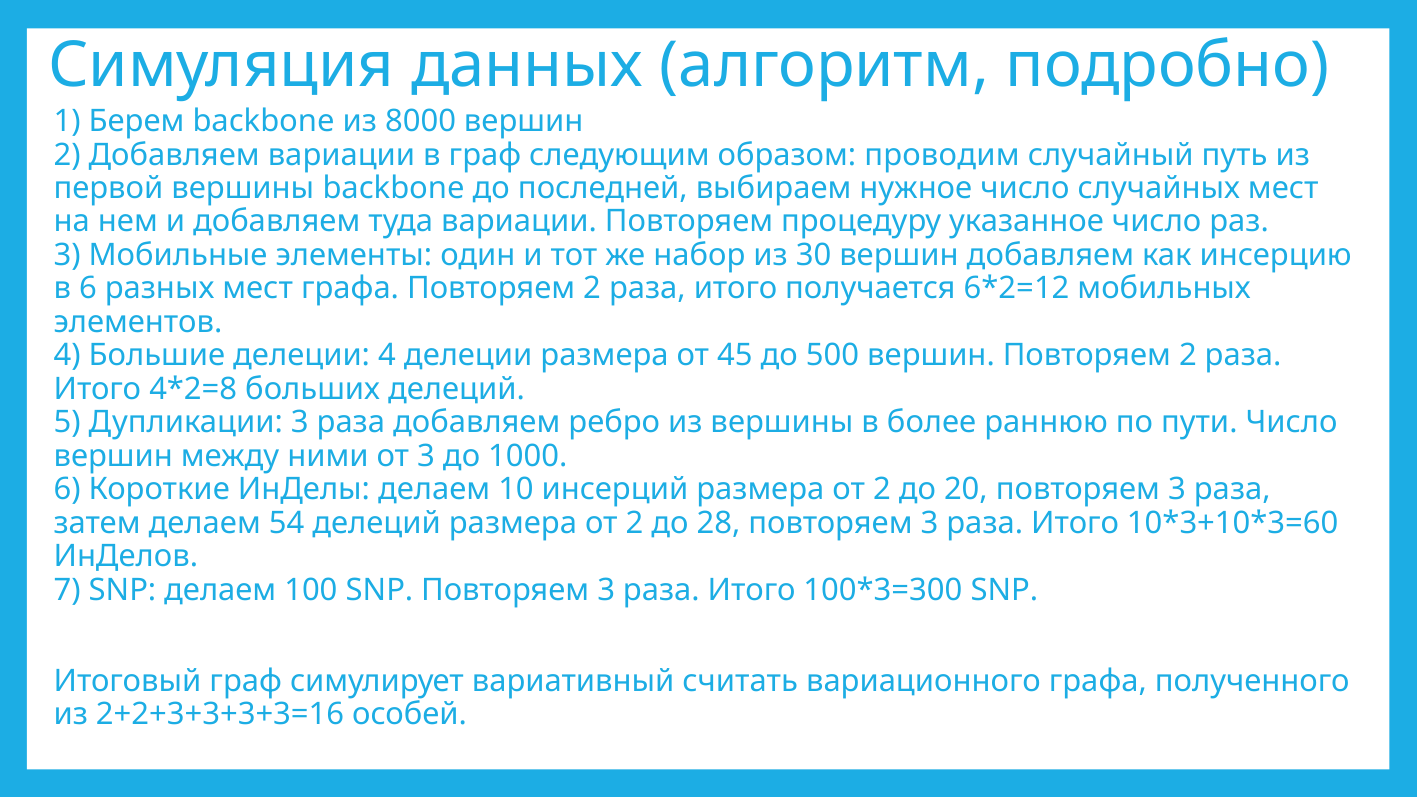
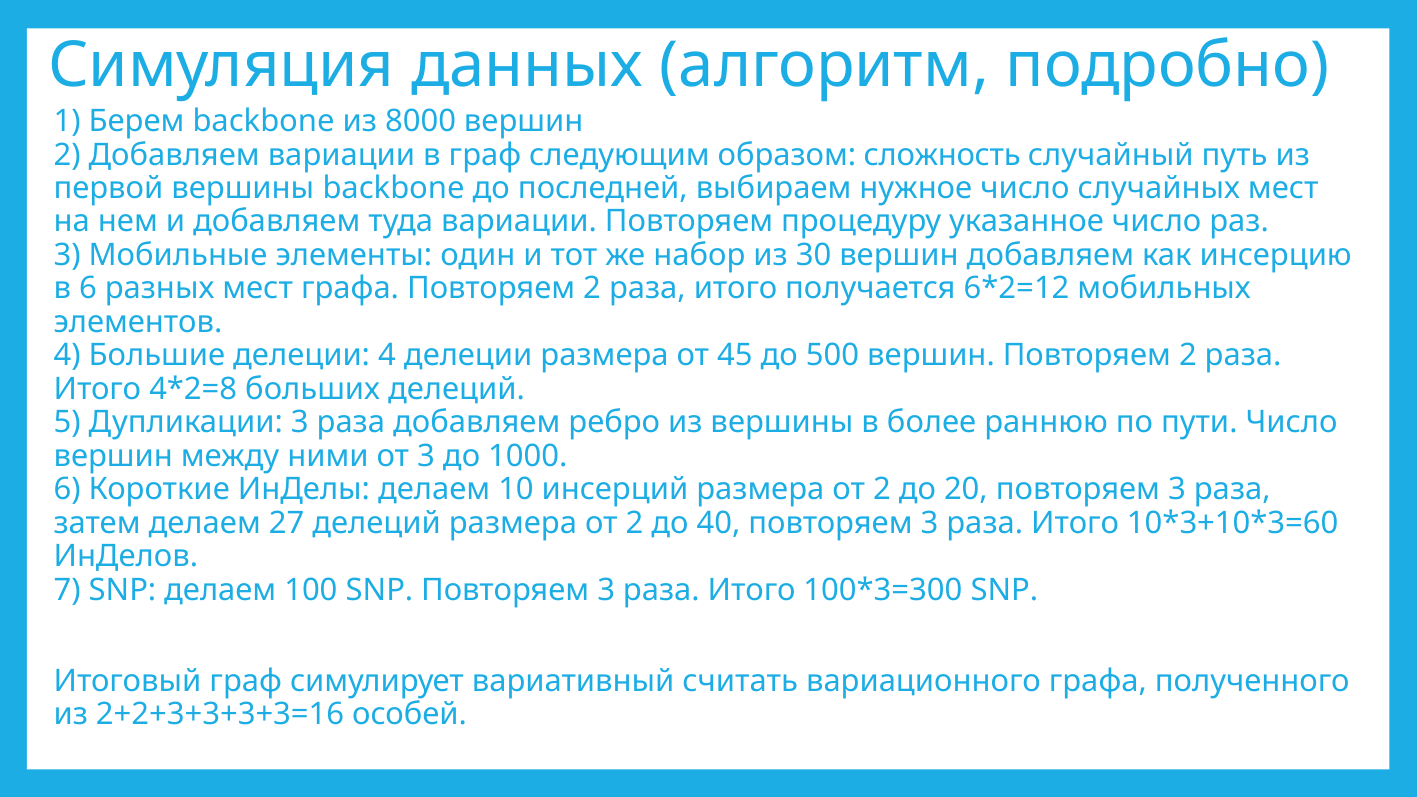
проводим: проводим -> сложность
54: 54 -> 27
28: 28 -> 40
